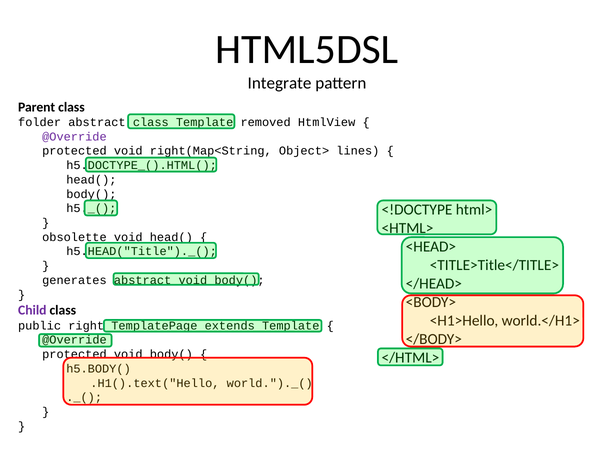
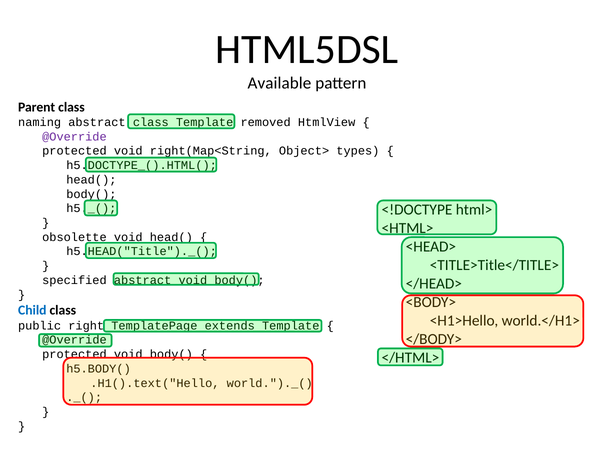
Integrate: Integrate -> Available
folder: folder -> naming
lines: lines -> types
generates: generates -> specified
Child colour: purple -> blue
